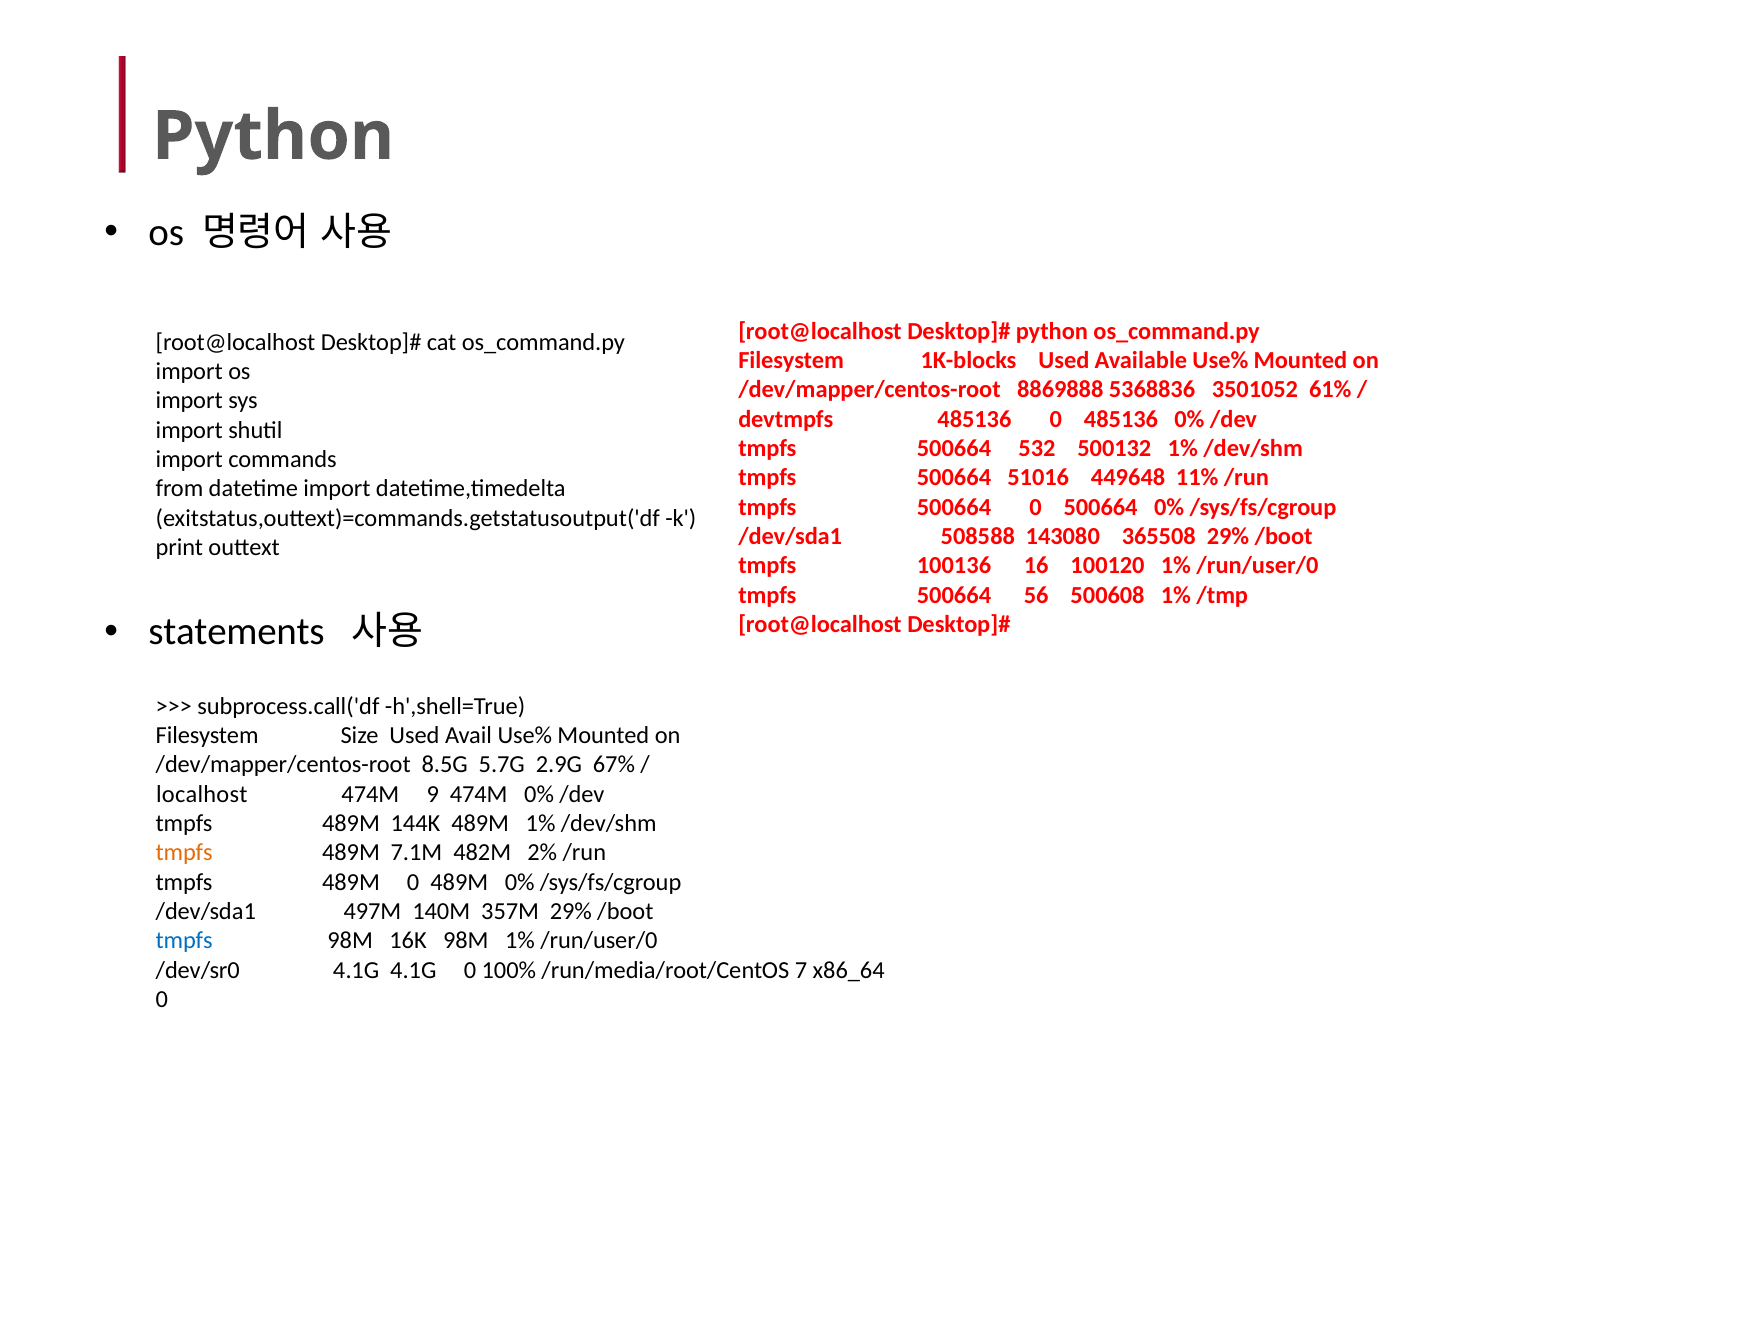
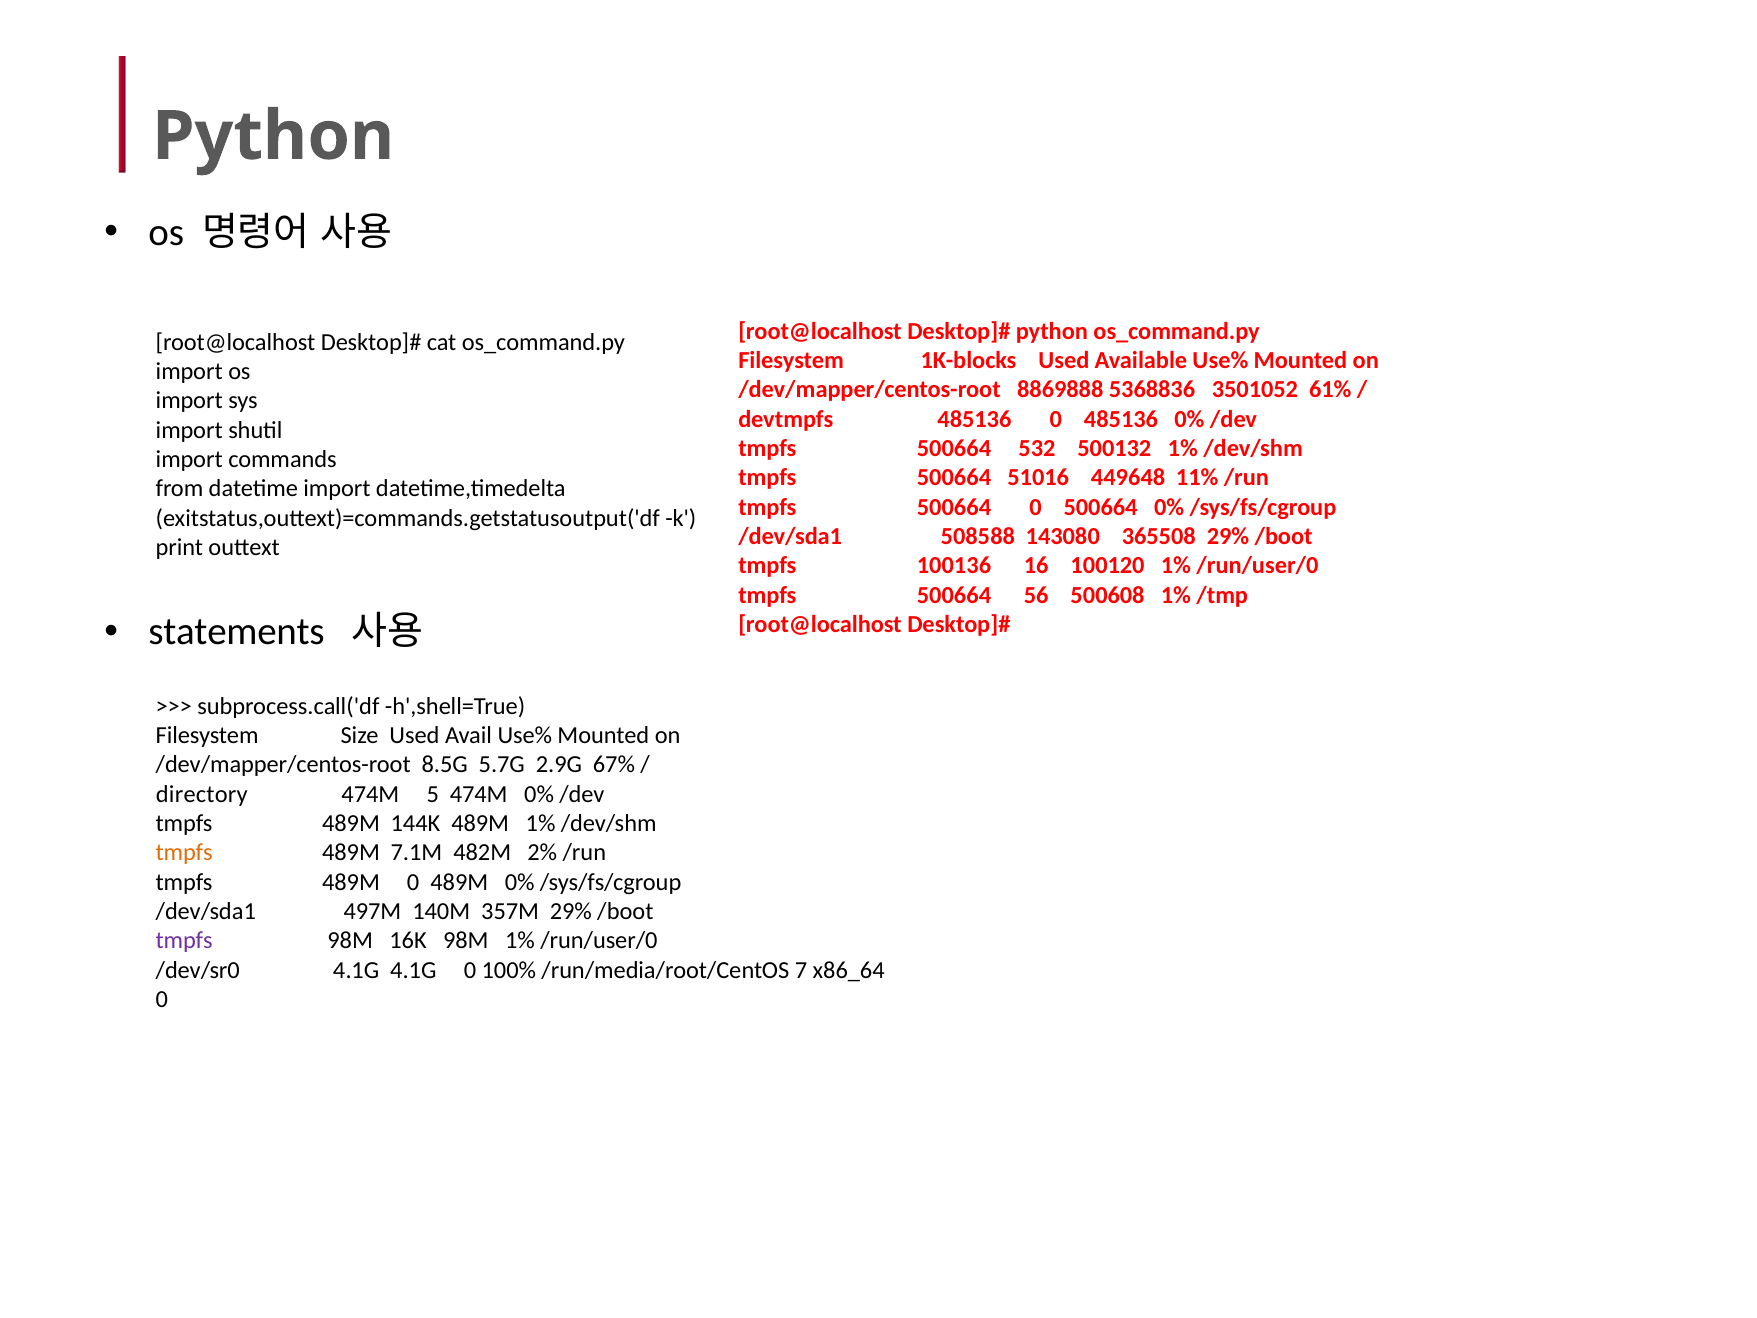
localhost: localhost -> directory
9: 9 -> 5
tmpfs at (184, 941) colour: blue -> purple
